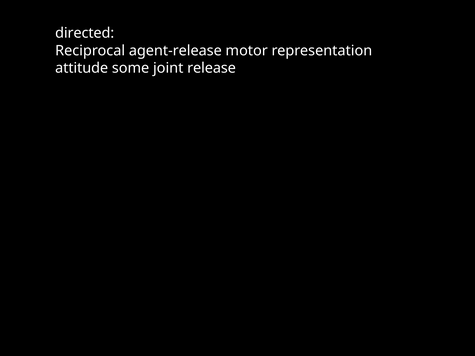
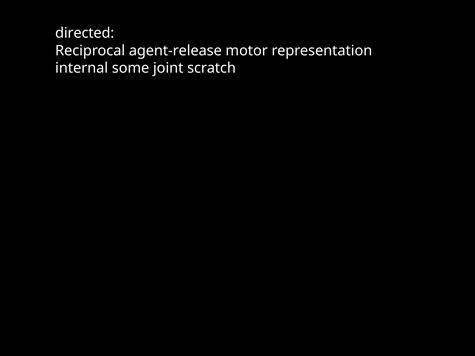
attitude: attitude -> internal
release: release -> scratch
